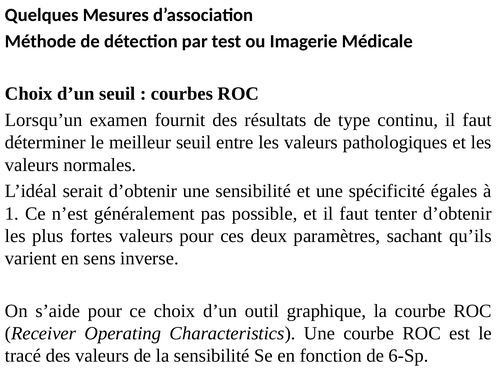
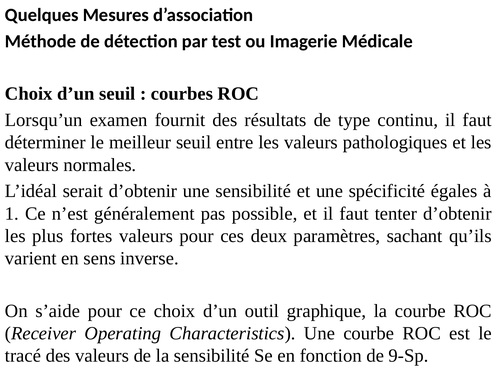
6-Sp: 6-Sp -> 9-Sp
